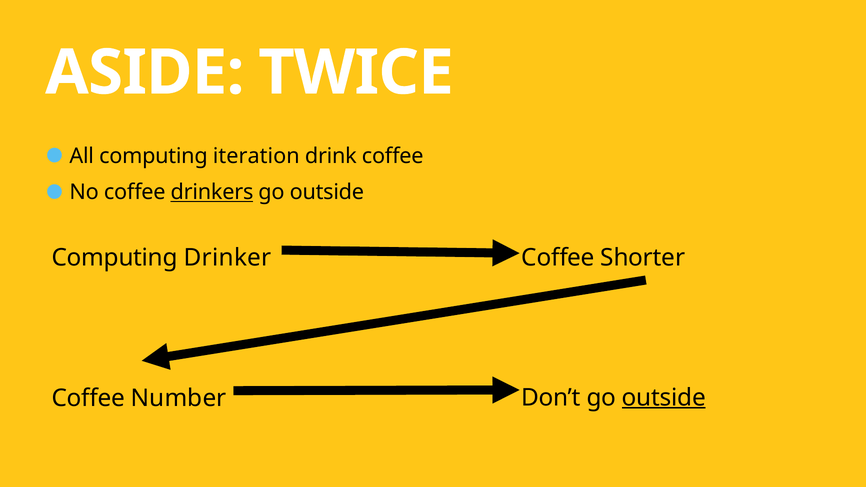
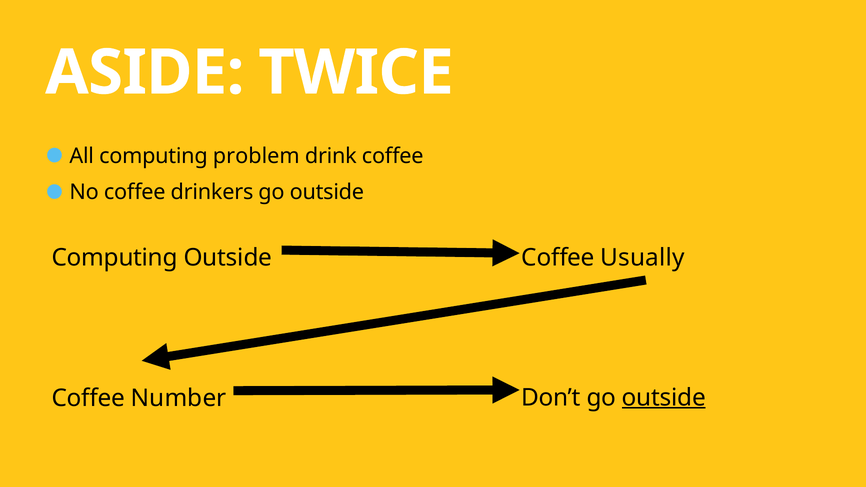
iteration: iteration -> problem
drinkers underline: present -> none
Computing Drinker: Drinker -> Outside
Shorter: Shorter -> Usually
